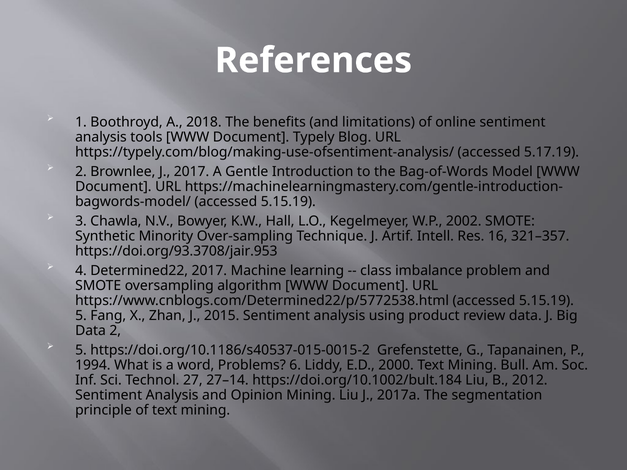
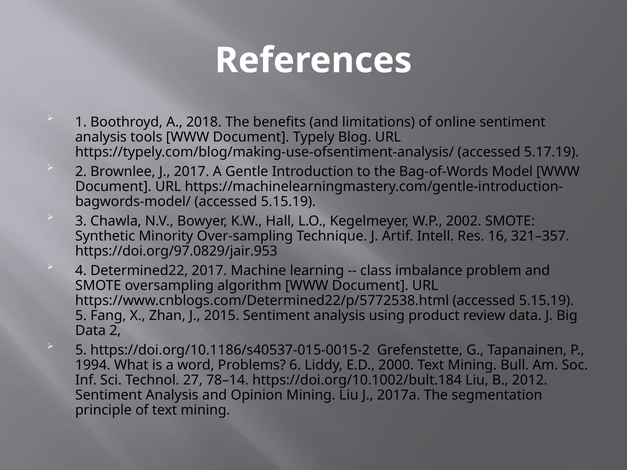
https://doi.org/93.3708/jair.953: https://doi.org/93.3708/jair.953 -> https://doi.org/97.0829/jair.953
27–14: 27–14 -> 78–14
